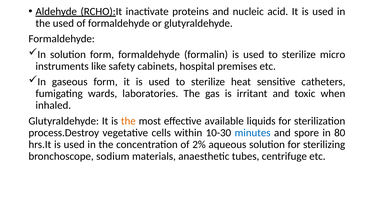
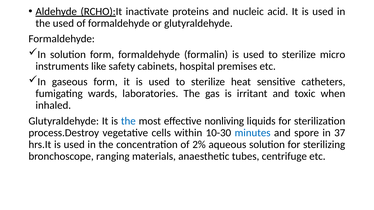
the at (128, 121) colour: orange -> blue
available: available -> nonliving
80: 80 -> 37
sodium: sodium -> ranging
